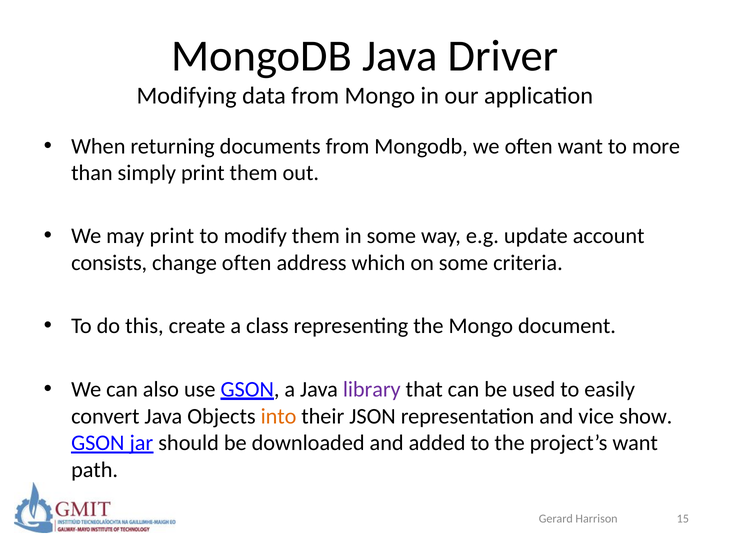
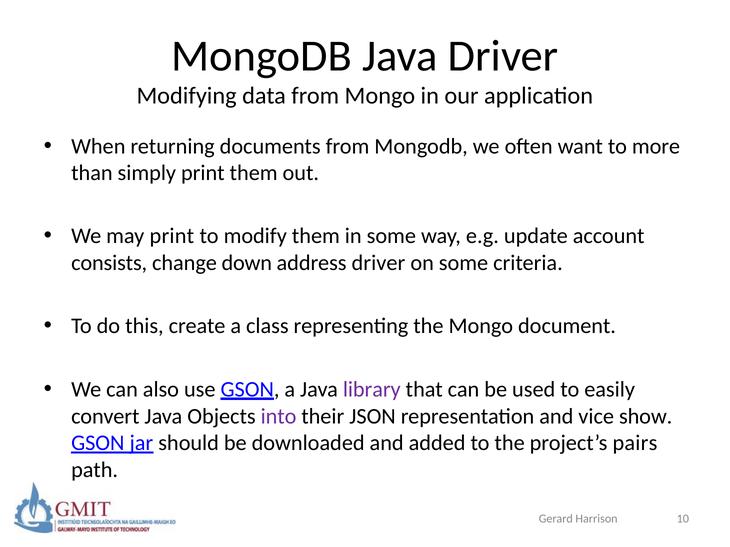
change often: often -> down
address which: which -> driver
into colour: orange -> purple
project’s want: want -> pairs
15: 15 -> 10
